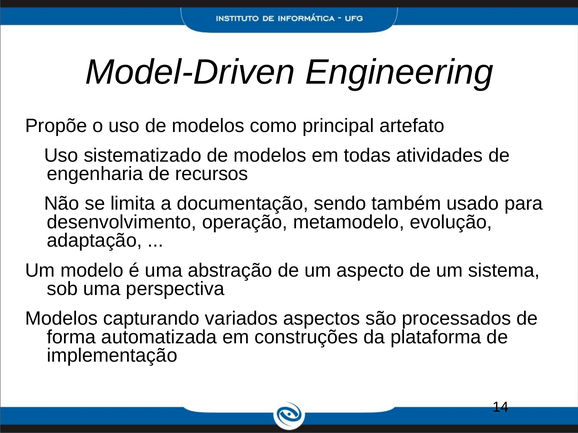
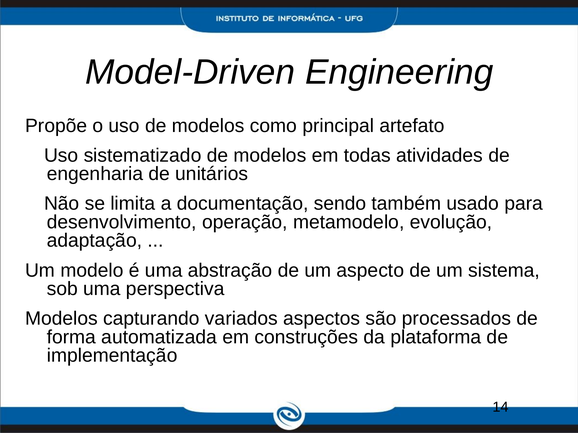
recursos: recursos -> unitários
